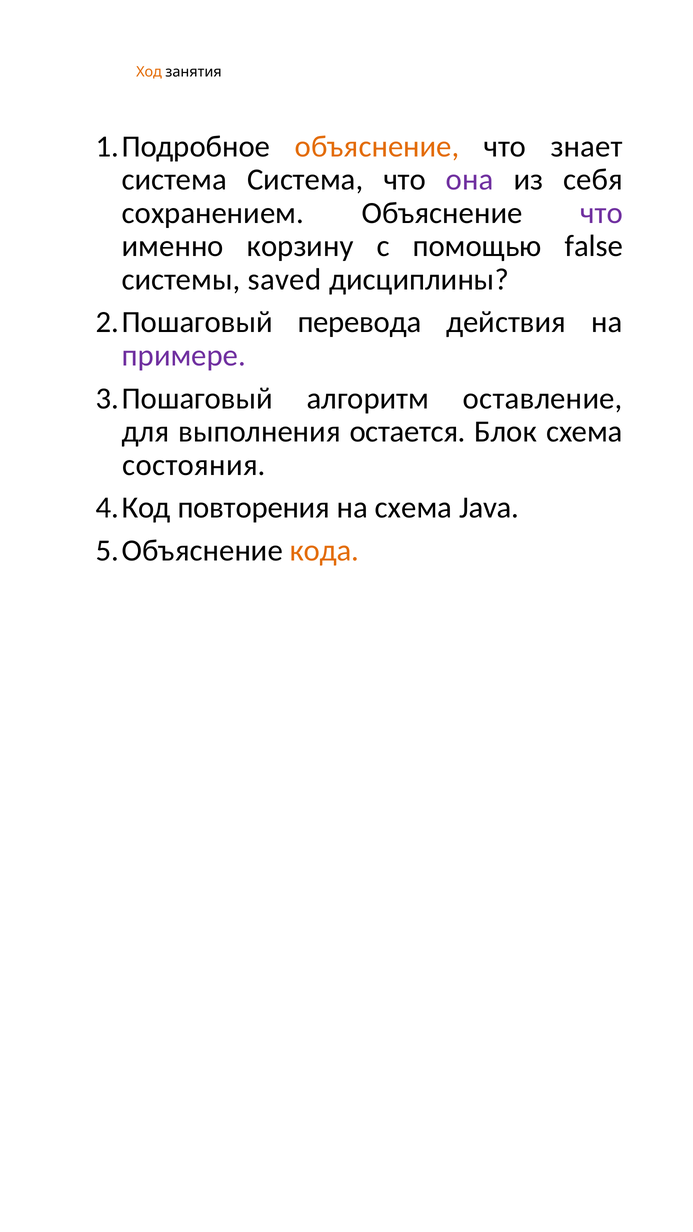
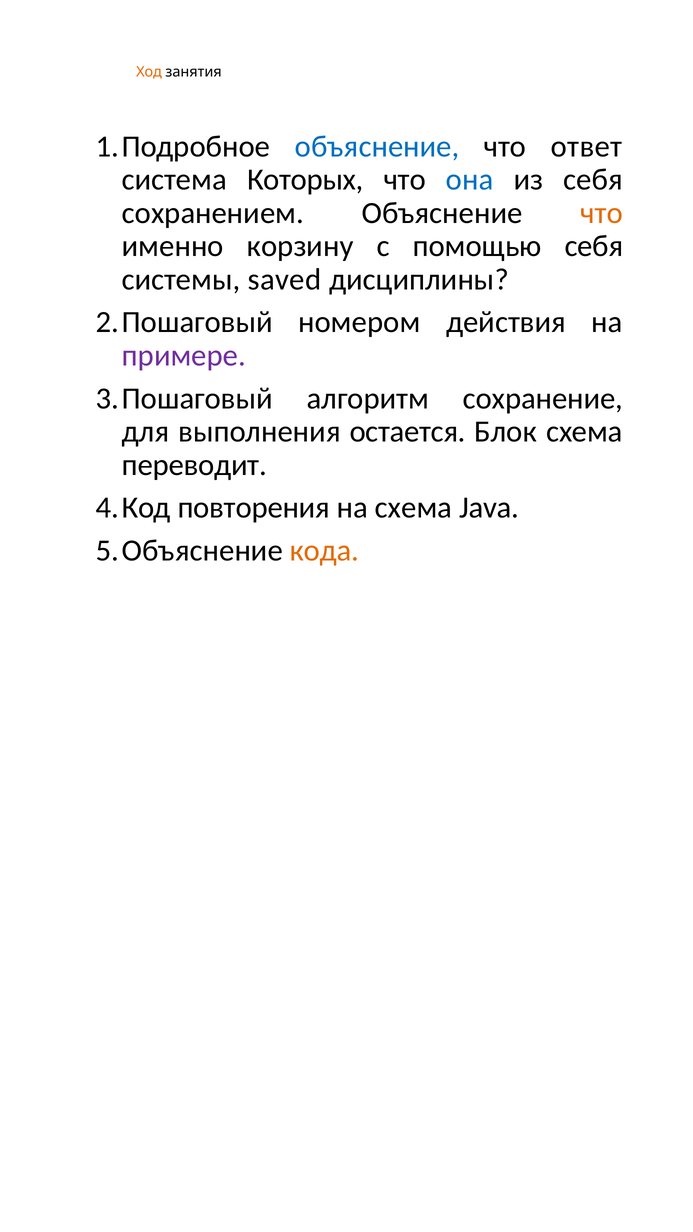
объяснение at (377, 146) colour: orange -> blue
знает: знает -> ответ
система Система: Система -> Которых
она colour: purple -> blue
что at (602, 213) colour: purple -> orange
помощью false: false -> себя
перевода: перевода -> номером
оставление: оставление -> сохранение
состояния: состояния -> переводит
